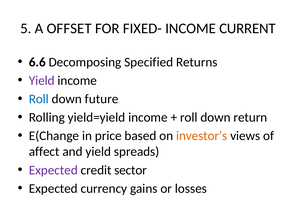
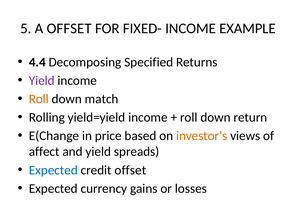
CURRENT: CURRENT -> EXAMPLE
6.6: 6.6 -> 4.4
Roll at (39, 99) colour: blue -> orange
future: future -> match
Expected at (53, 170) colour: purple -> blue
credit sector: sector -> offset
